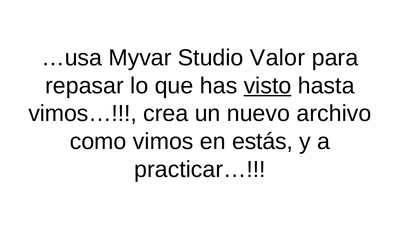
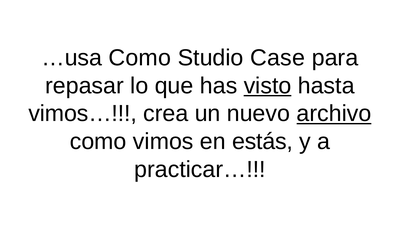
…usa Myvar: Myvar -> Como
Valor: Valor -> Case
archivo underline: none -> present
